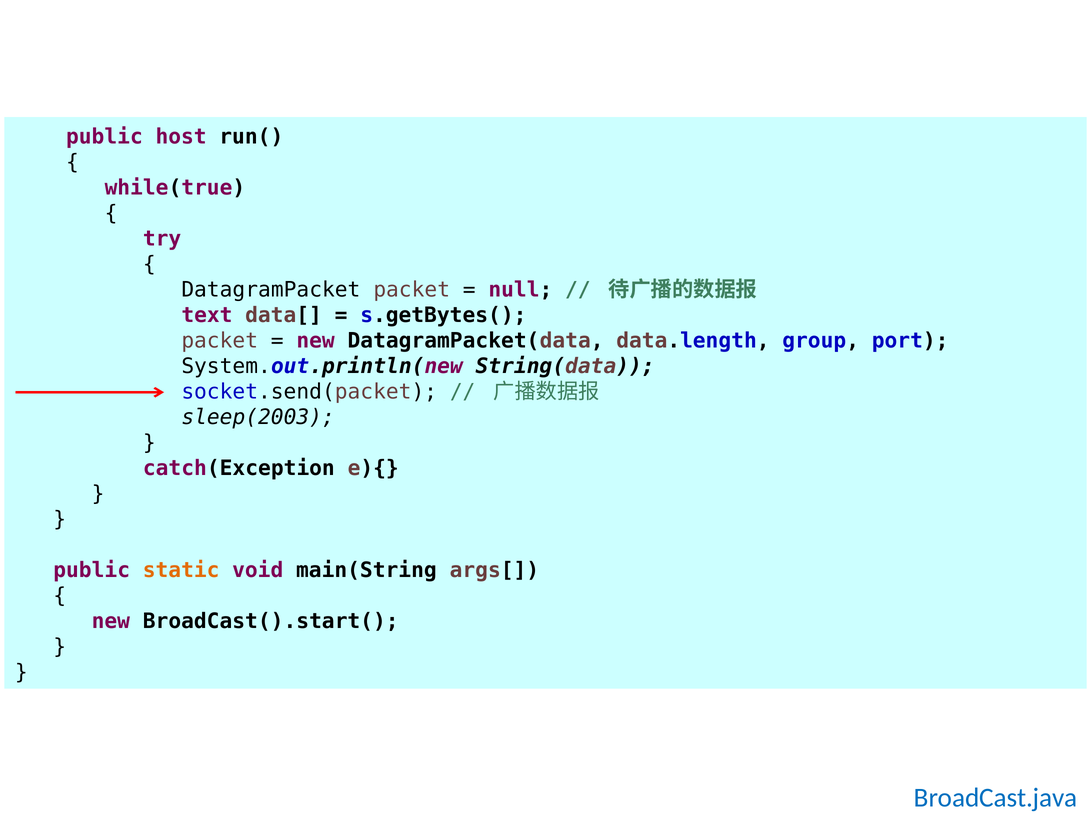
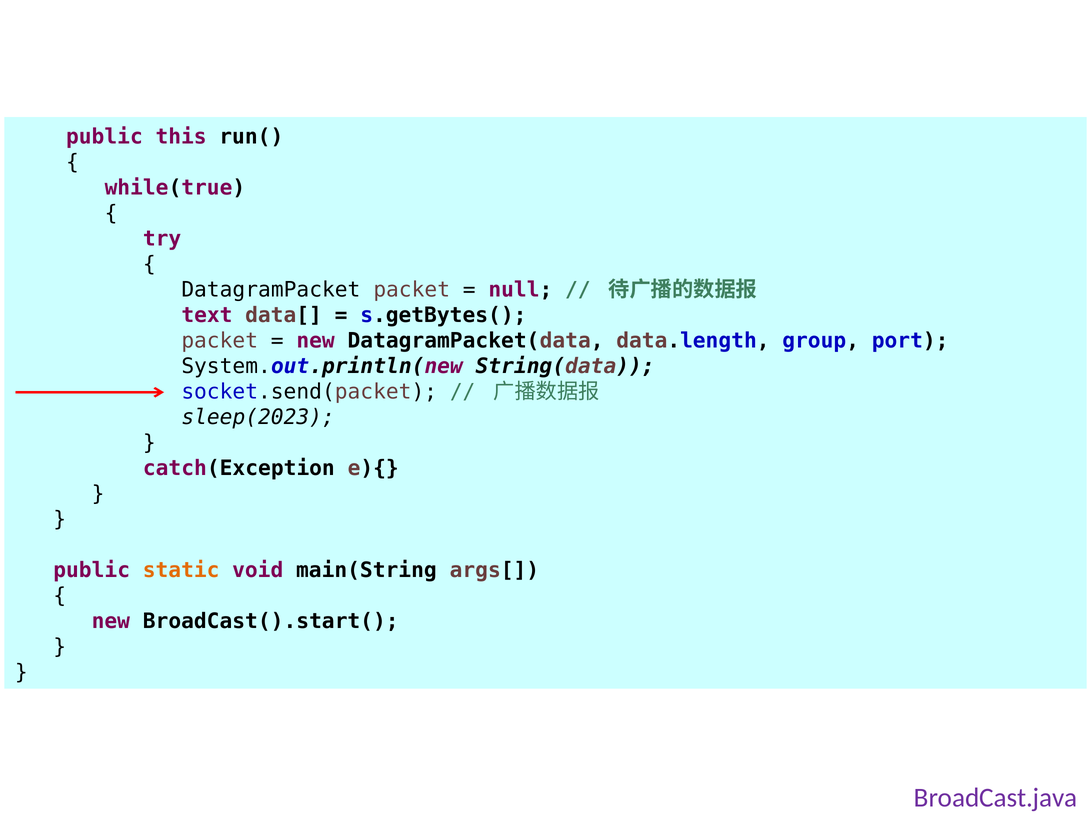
host: host -> this
sleep(2003: sleep(2003 -> sleep(2023
BroadCast.java colour: blue -> purple
